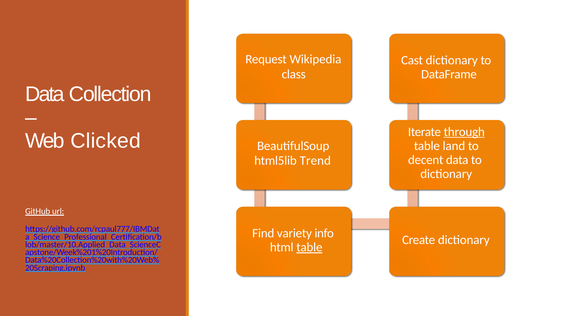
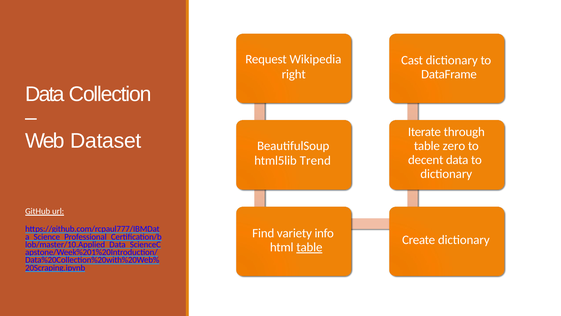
class: class -> right
through underline: present -> none
Clicked: Clicked -> Dataset
land: land -> zero
